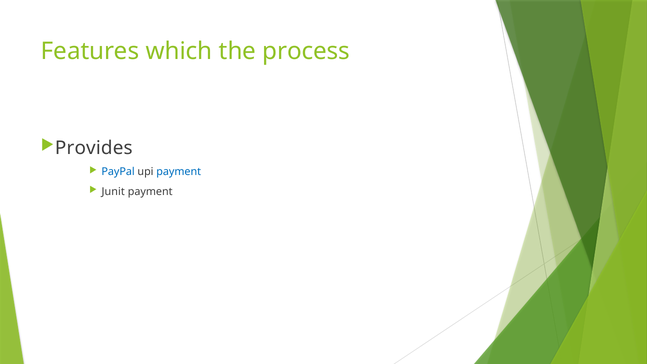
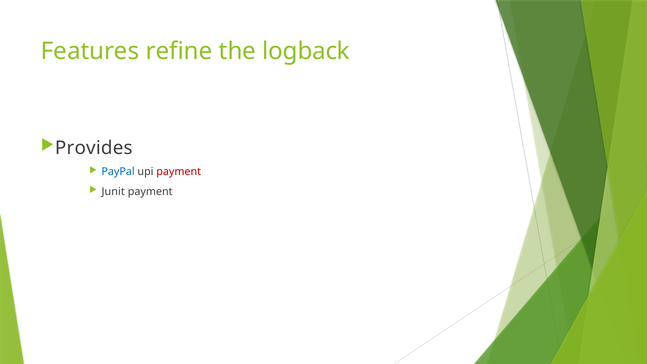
which: which -> refine
process: process -> logback
payment at (179, 172) colour: blue -> red
